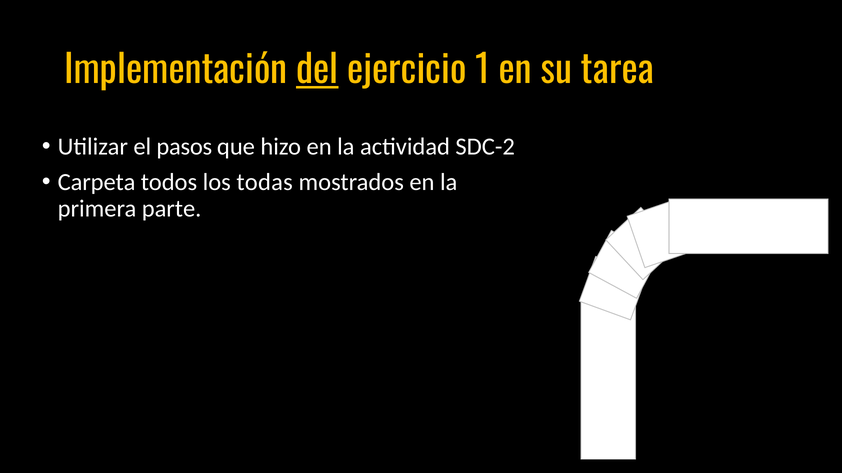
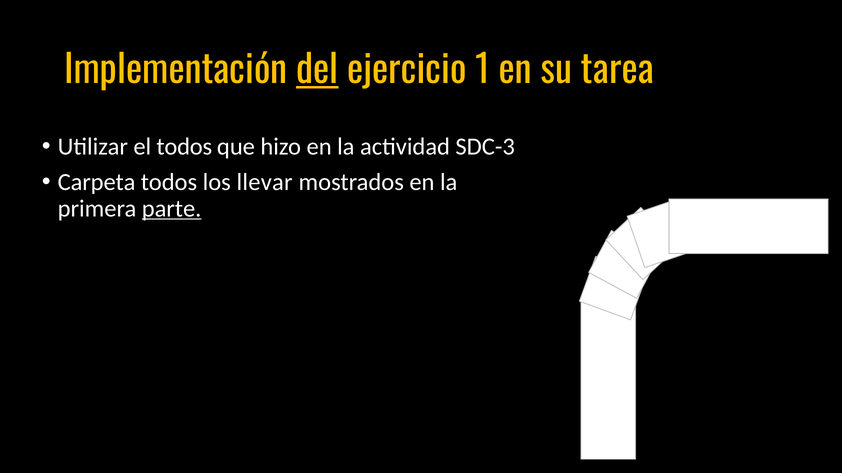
el pasos: pasos -> todos
SDC-2: SDC-2 -> SDC-3
todas: todas -> llevar
parte underline: none -> present
